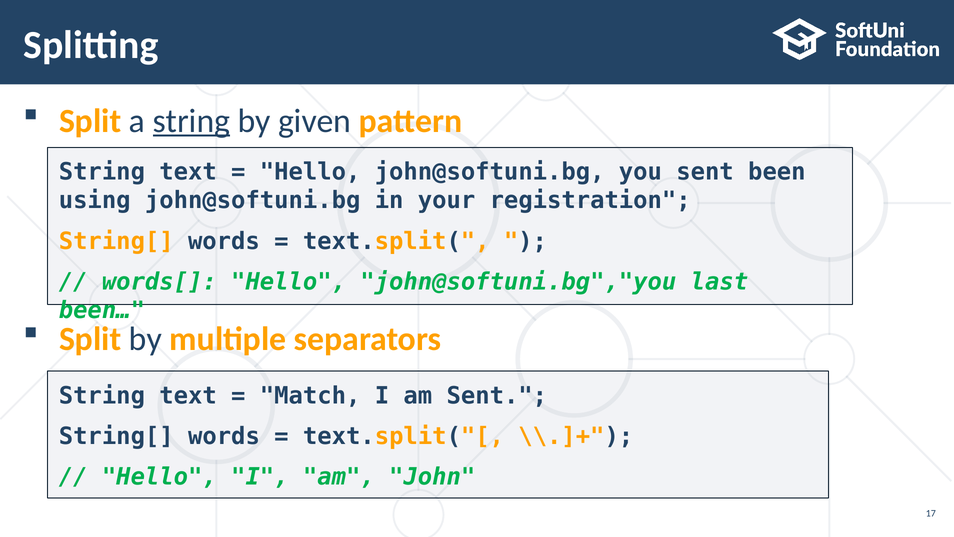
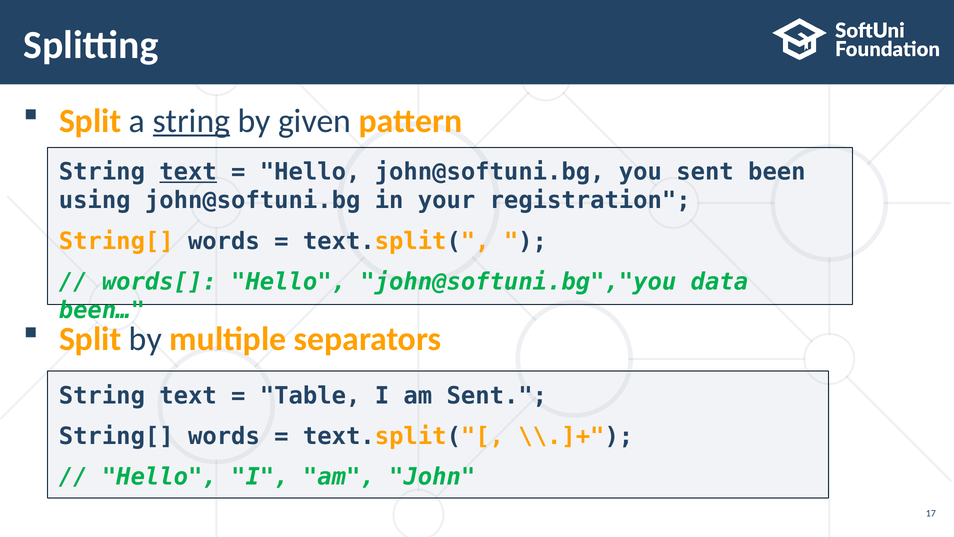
text at (188, 172) underline: none -> present
last: last -> data
Match: Match -> Table
